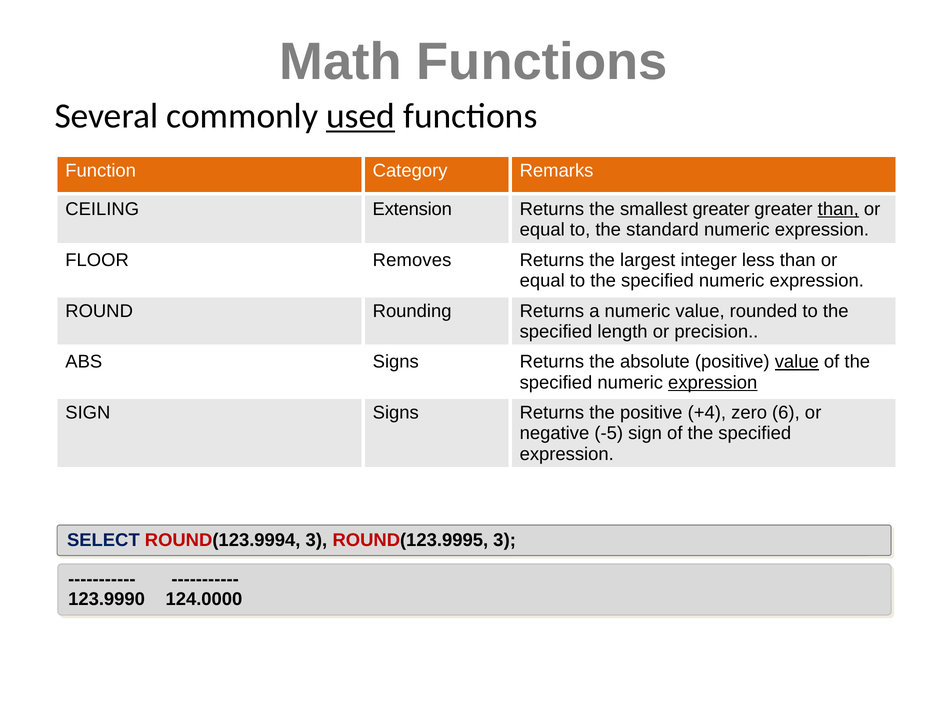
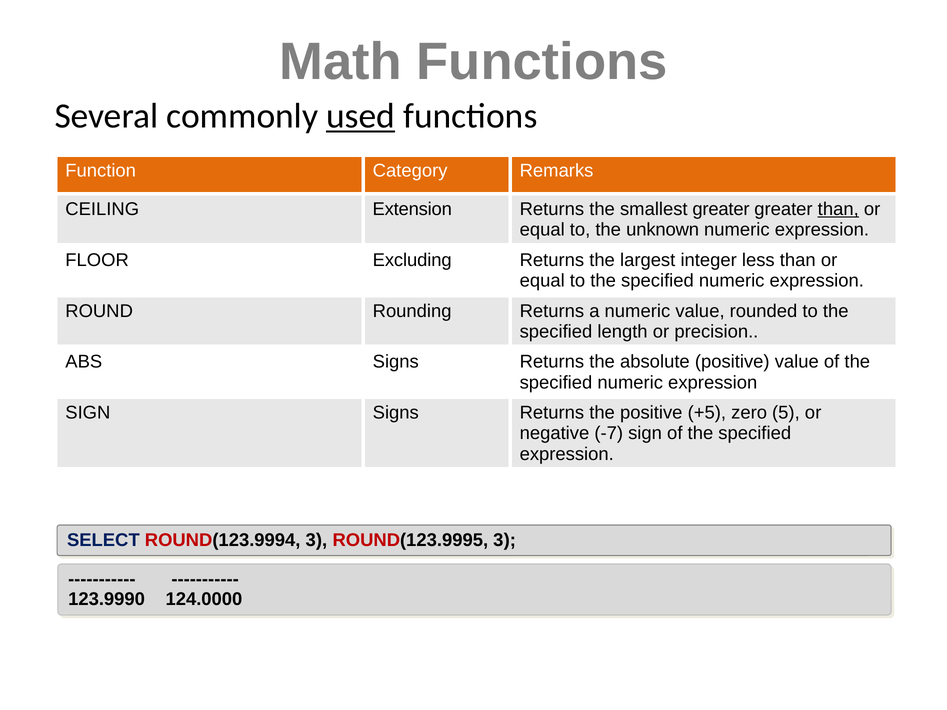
standard: standard -> unknown
Removes: Removes -> Excluding
value at (797, 362) underline: present -> none
expression at (713, 383) underline: present -> none
+4: +4 -> +5
6: 6 -> 5
-5: -5 -> -7
